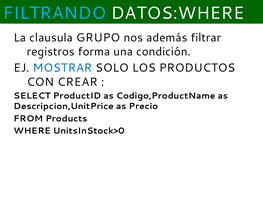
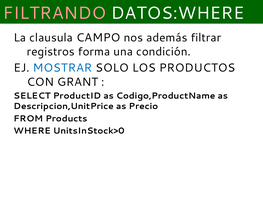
FILTRANDO colour: light blue -> pink
GRUPO: GRUPO -> CAMPO
CREAR: CREAR -> GRANT
